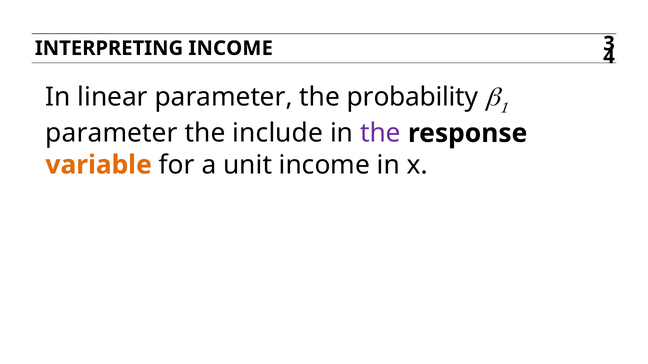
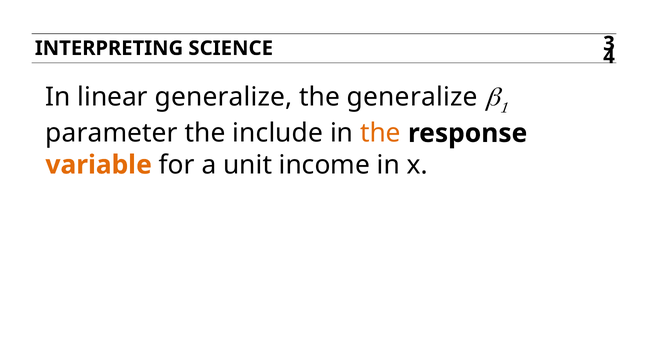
INTERPRETING INCOME: INCOME -> SCIENCE
linear parameter: parameter -> generalize
the probability: probability -> generalize
the at (380, 133) colour: purple -> orange
